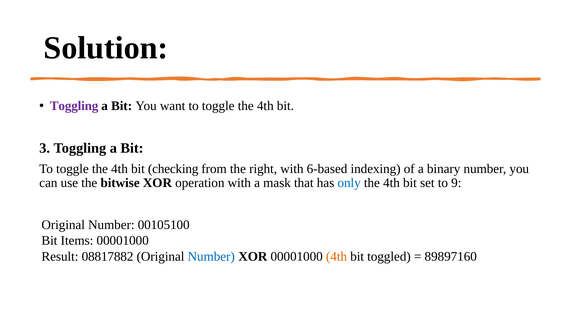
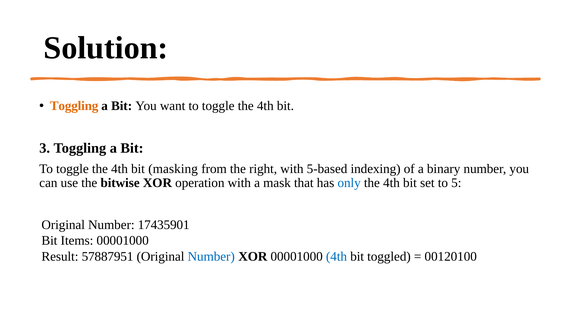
Toggling at (74, 106) colour: purple -> orange
checking: checking -> masking
6-based: 6-based -> 5-based
9: 9 -> 5
00105100: 00105100 -> 17435901
08817882: 08817882 -> 57887951
4th at (336, 257) colour: orange -> blue
89897160: 89897160 -> 00120100
